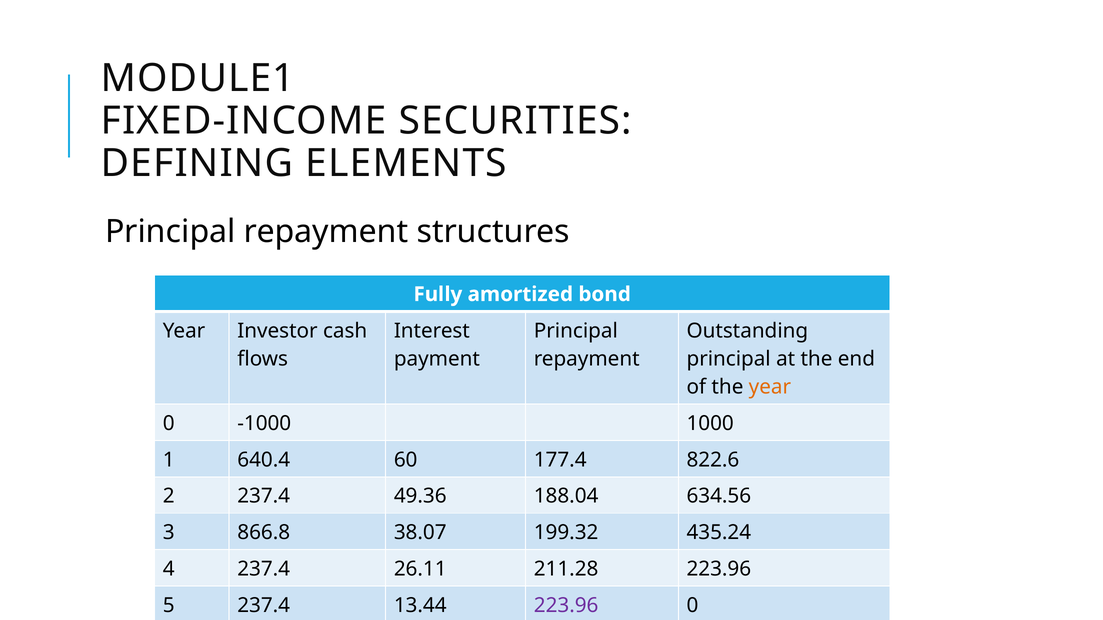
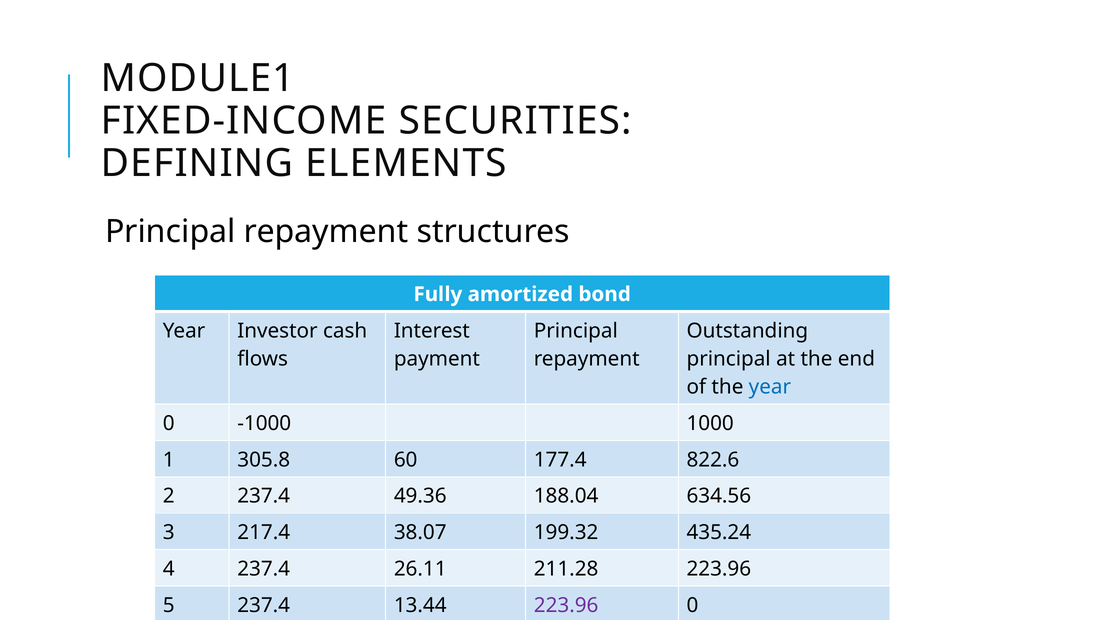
year at (770, 387) colour: orange -> blue
640.4: 640.4 -> 305.8
866.8: 866.8 -> 217.4
